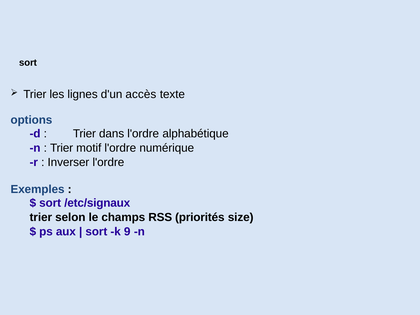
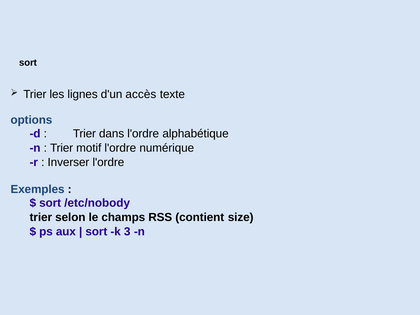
/etc/signaux: /etc/signaux -> /etc/nobody
priorités: priorités -> contient
9: 9 -> 3
